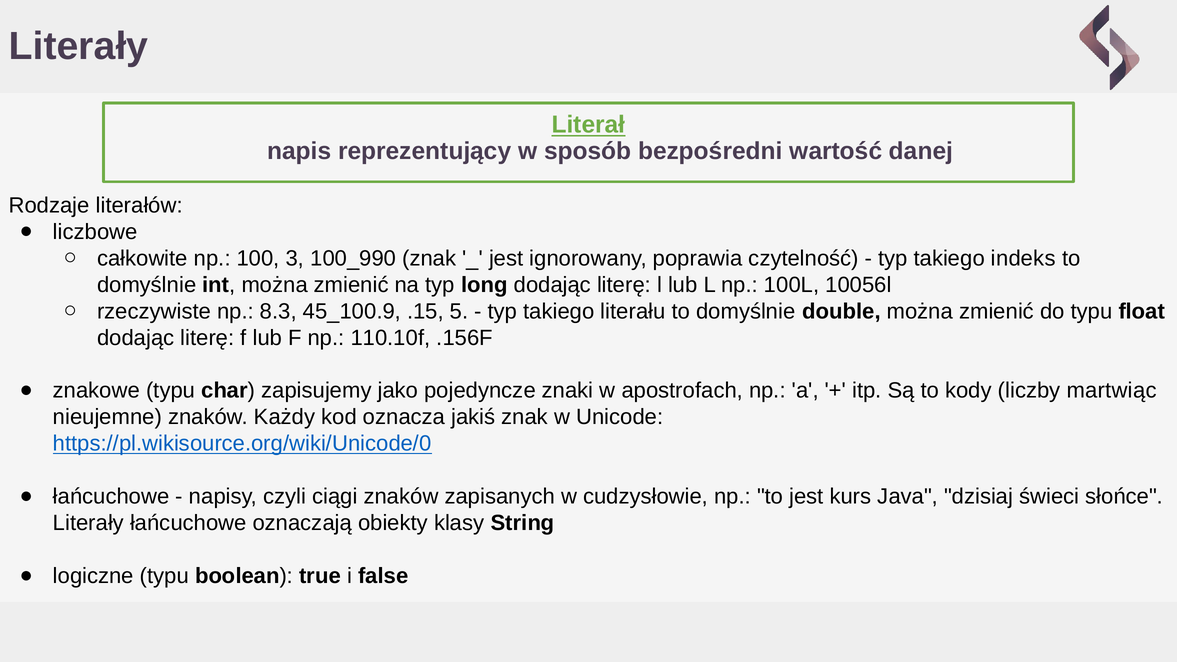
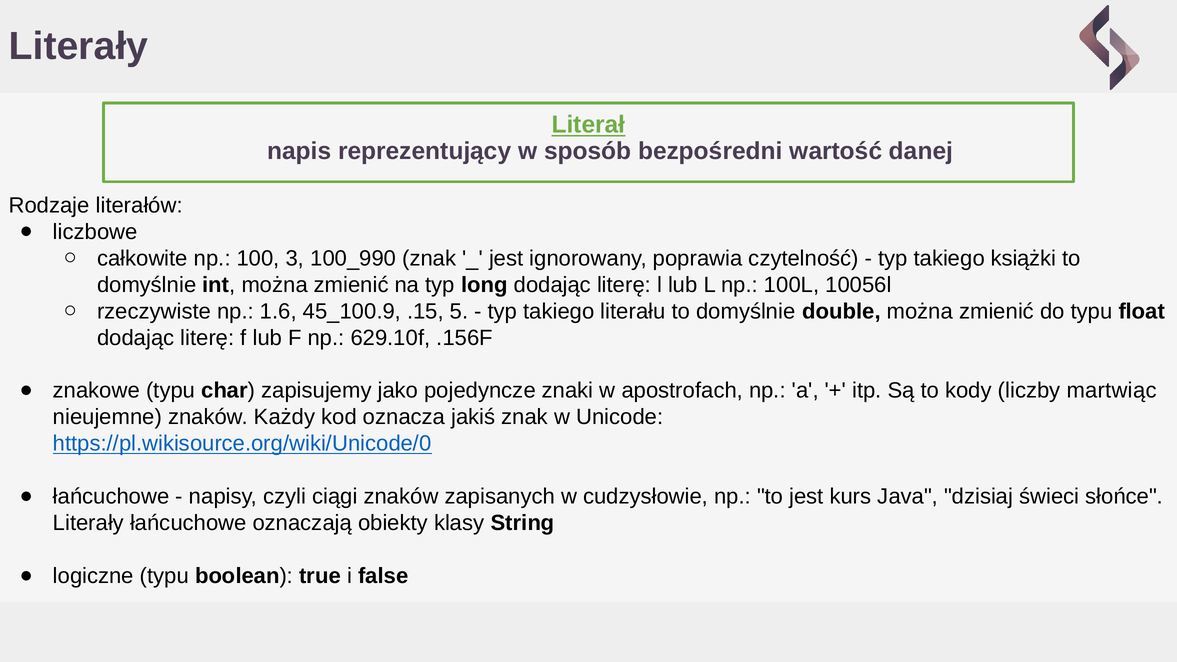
indeks: indeks -> książki
8.3: 8.3 -> 1.6
110.10f: 110.10f -> 629.10f
